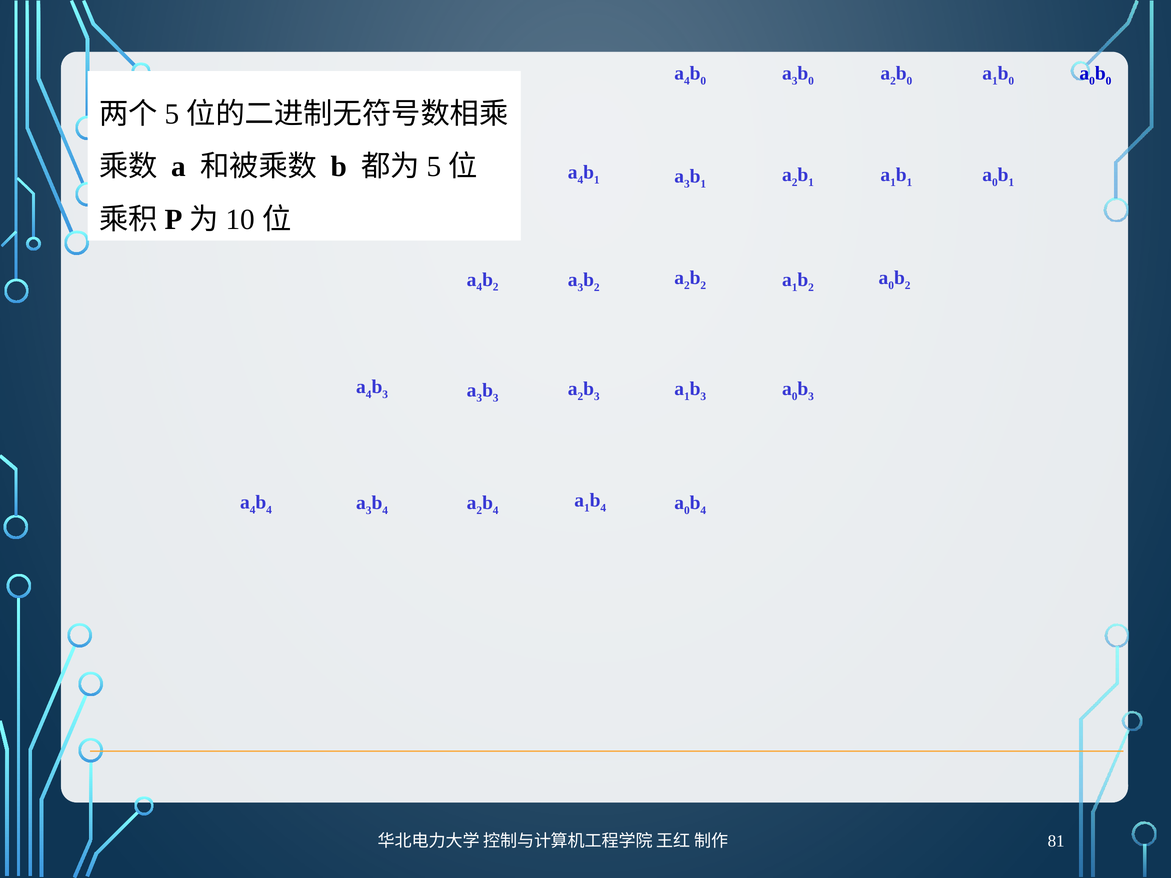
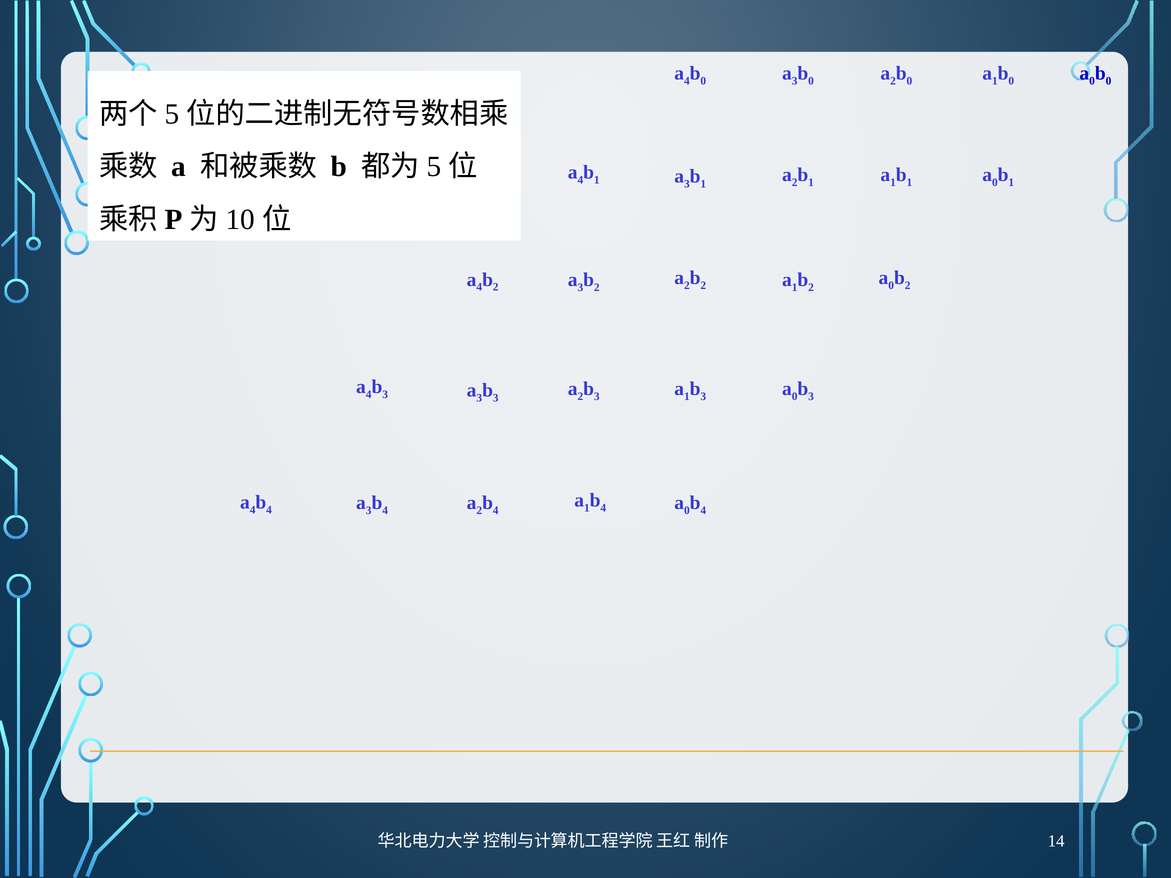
81: 81 -> 14
